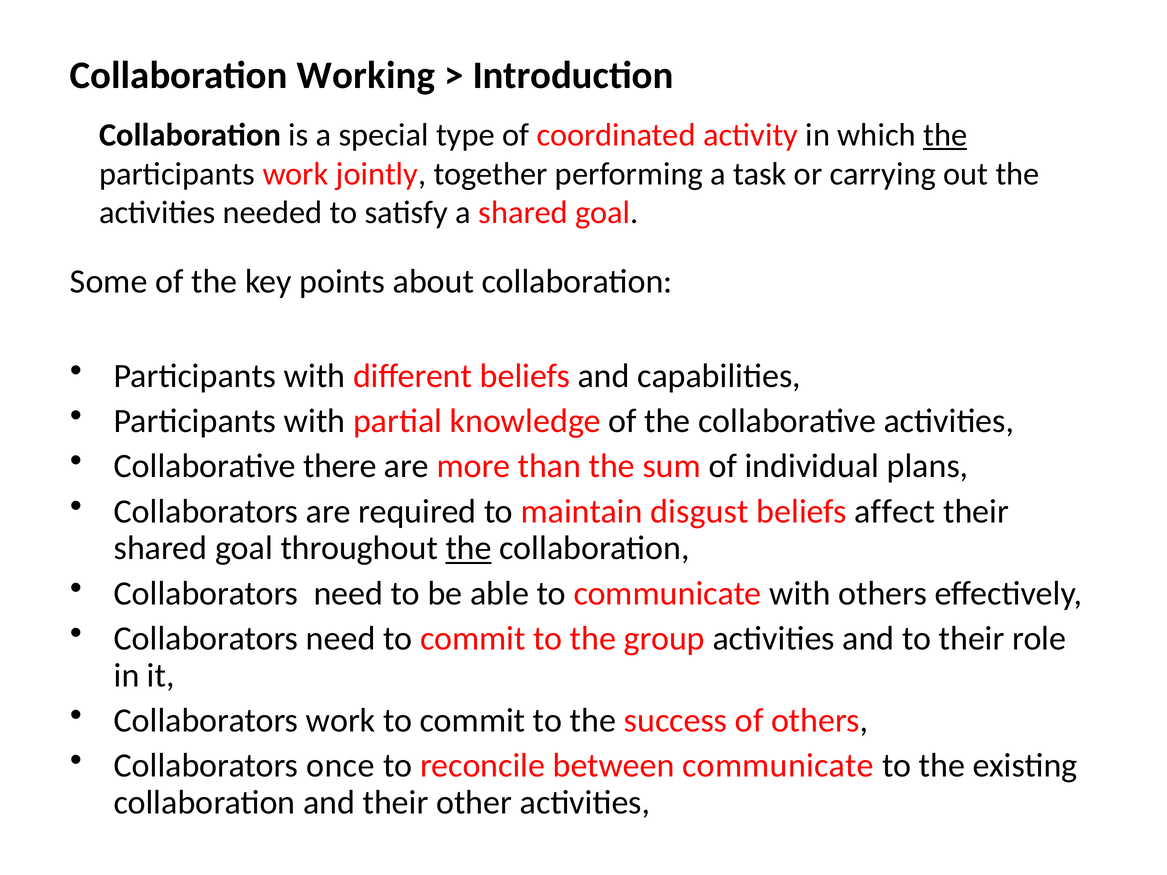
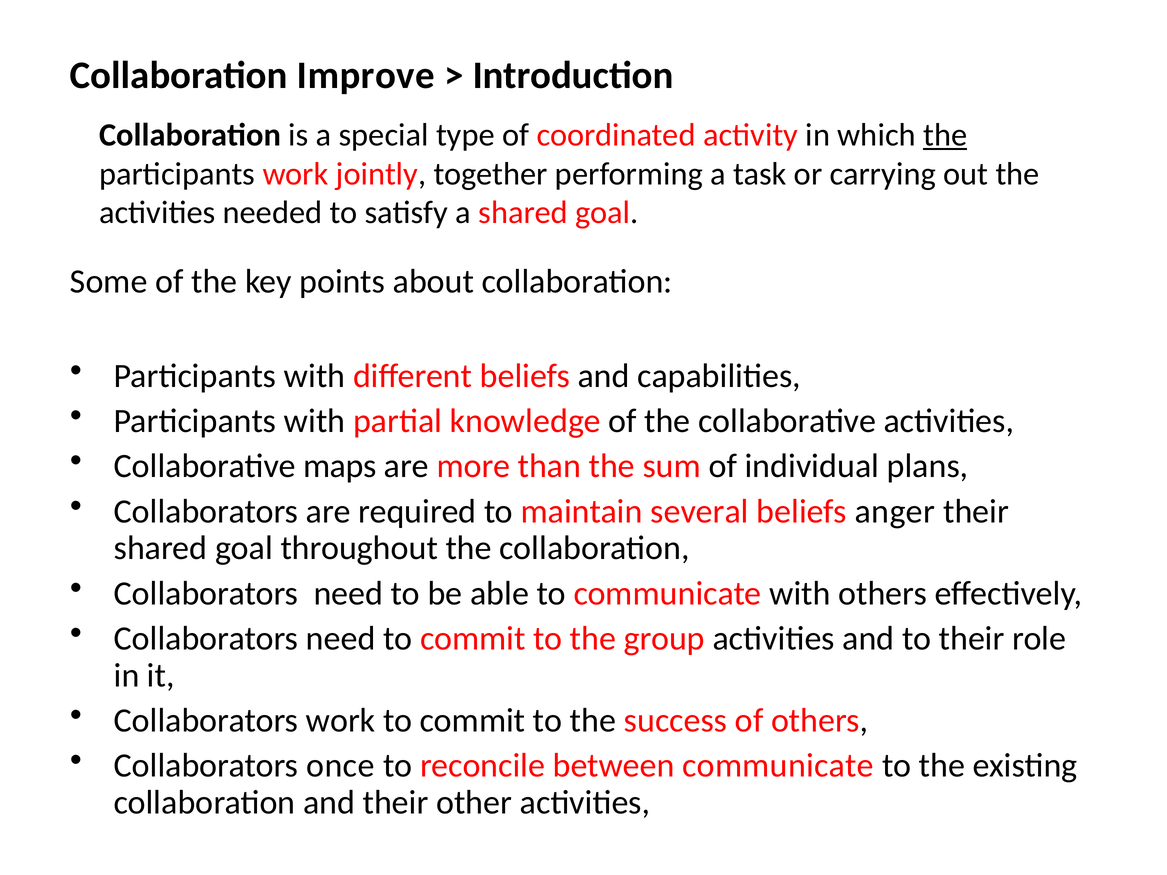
Working: Working -> Improve
there: there -> maps
disgust: disgust -> several
affect: affect -> anger
the at (469, 548) underline: present -> none
